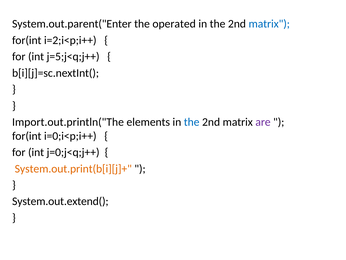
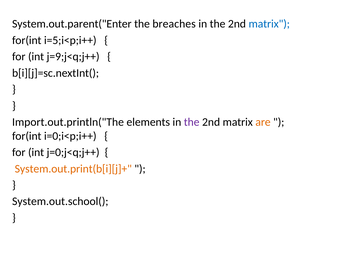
operated: operated -> breaches
i=2;i<p;i++: i=2;i<p;i++ -> i=5;i<p;i++
j=5;j<q;j++: j=5;j<q;j++ -> j=9;j<q;j++
the at (192, 122) colour: blue -> purple
are colour: purple -> orange
System.out.extend(: System.out.extend( -> System.out.school(
